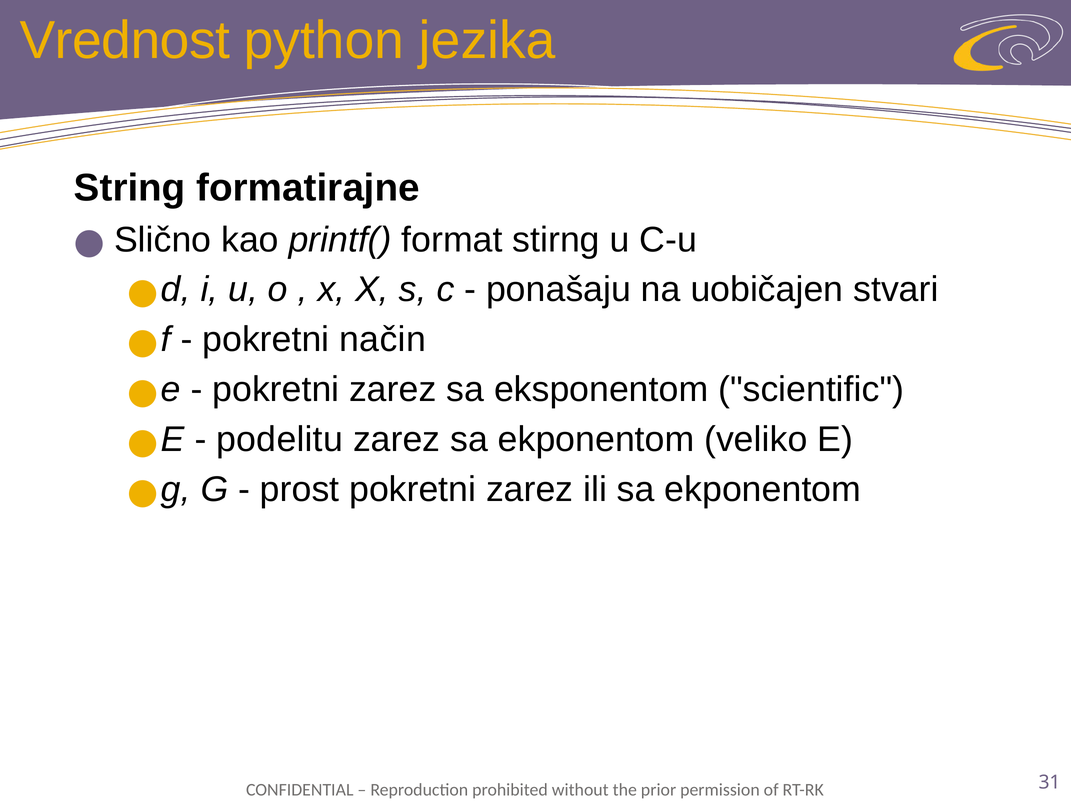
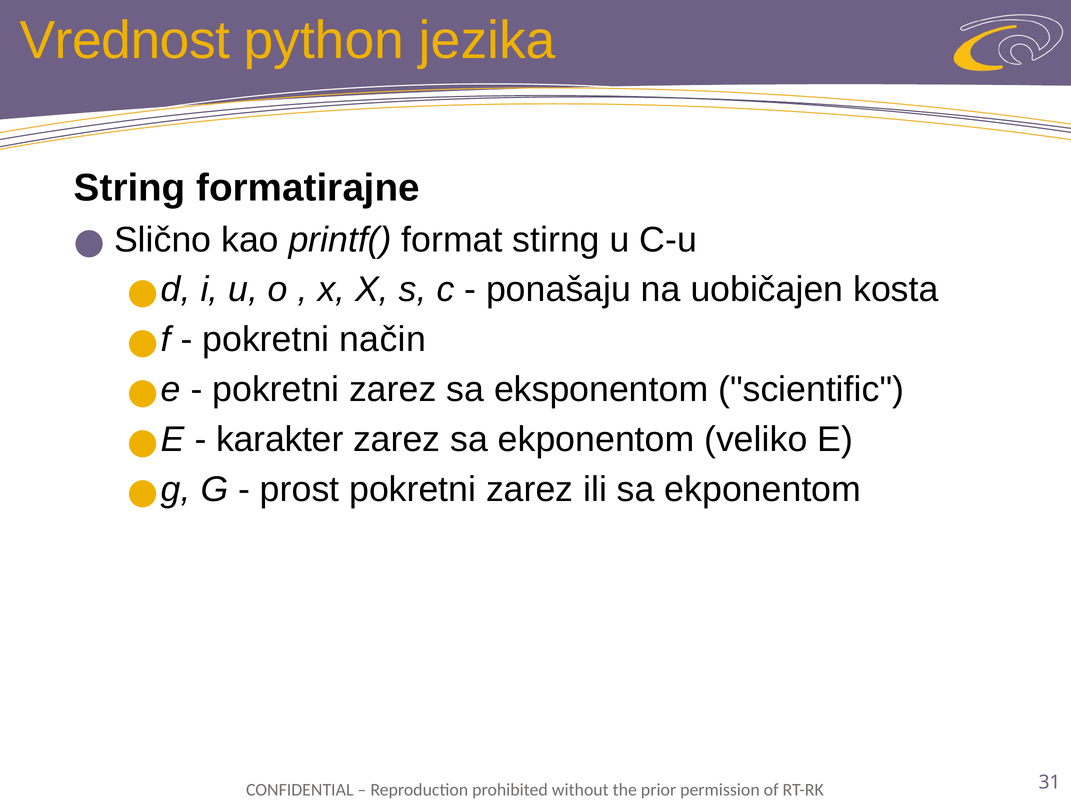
stvari: stvari -> kosta
podelitu: podelitu -> karakter
